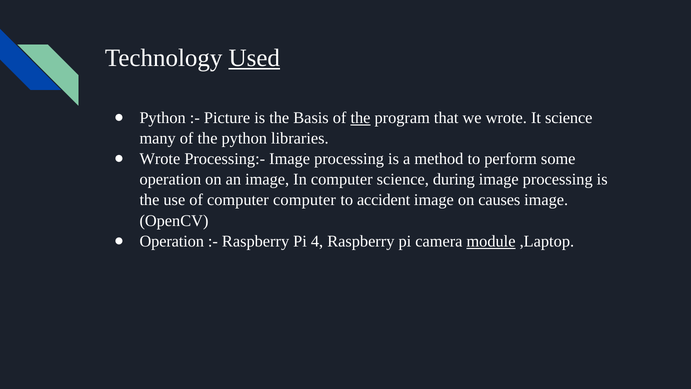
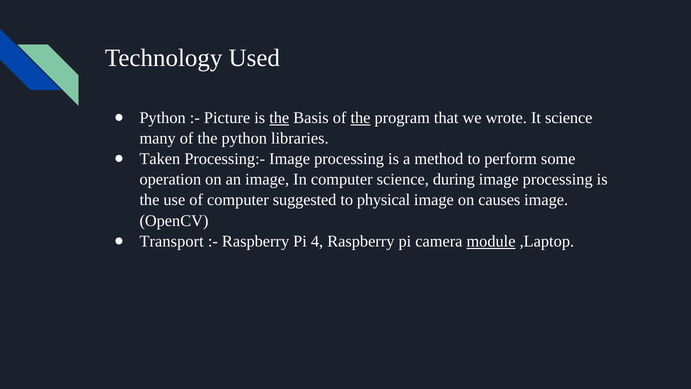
Used underline: present -> none
the at (279, 118) underline: none -> present
Wrote at (160, 159): Wrote -> Taken
computer computer: computer -> suggested
accident: accident -> physical
Operation at (172, 241): Operation -> Transport
